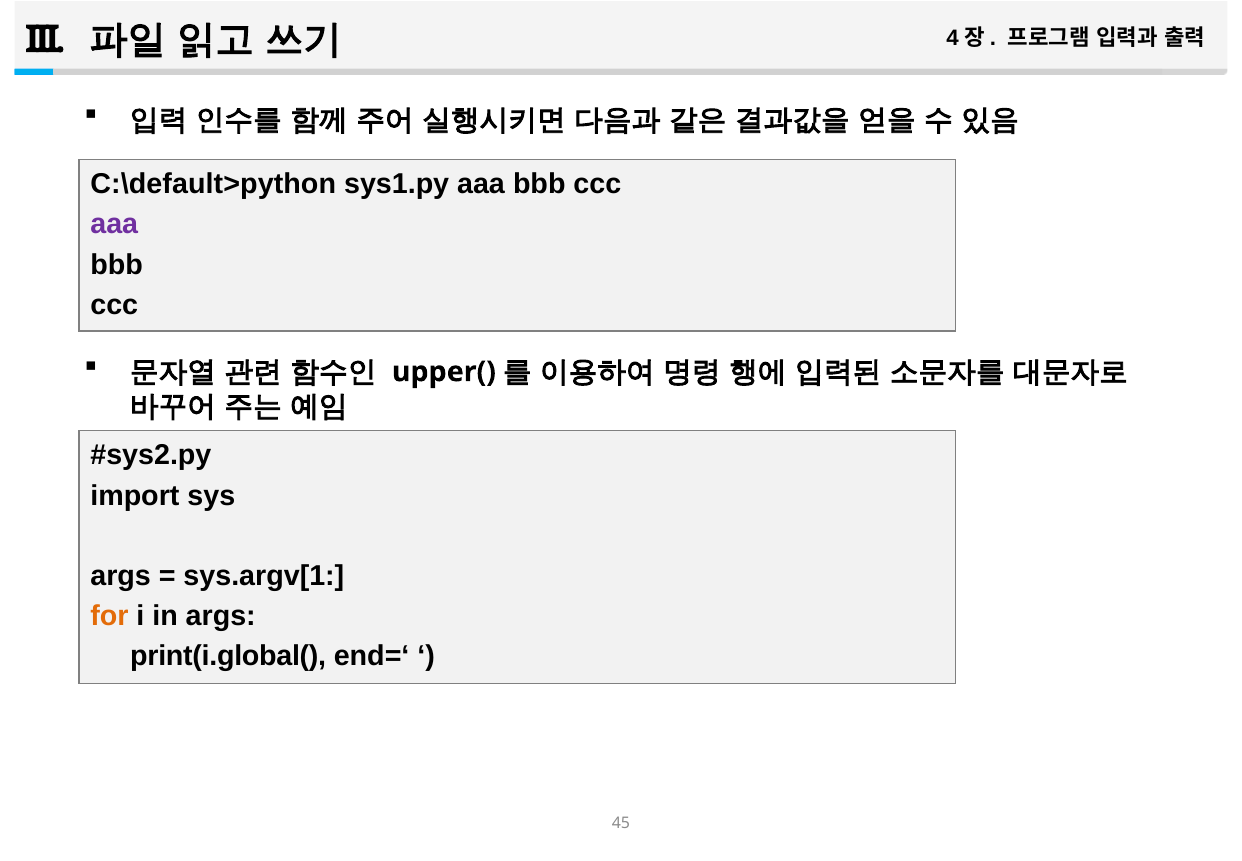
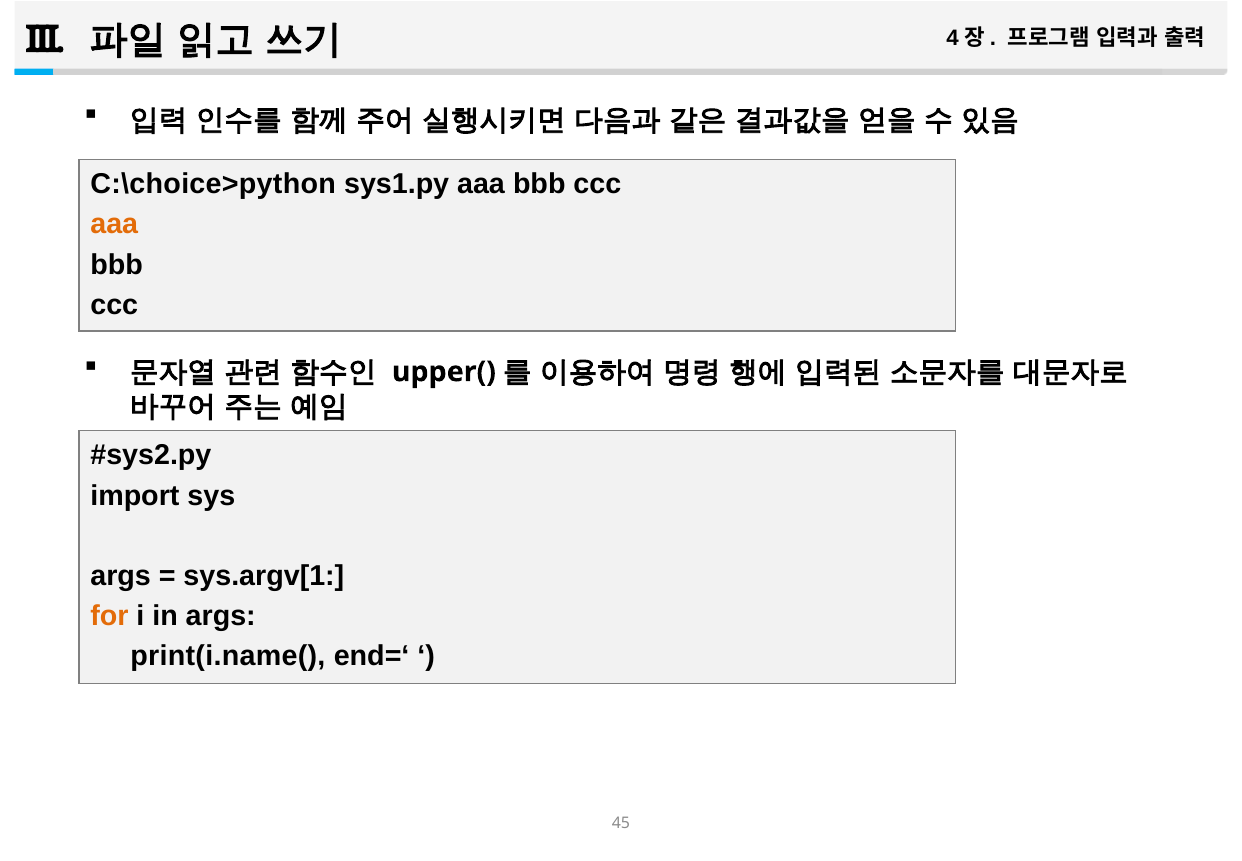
C:\default>python: C:\default>python -> C:\choice>python
aaa at (114, 224) colour: purple -> orange
print(i.global(: print(i.global( -> print(i.name(
